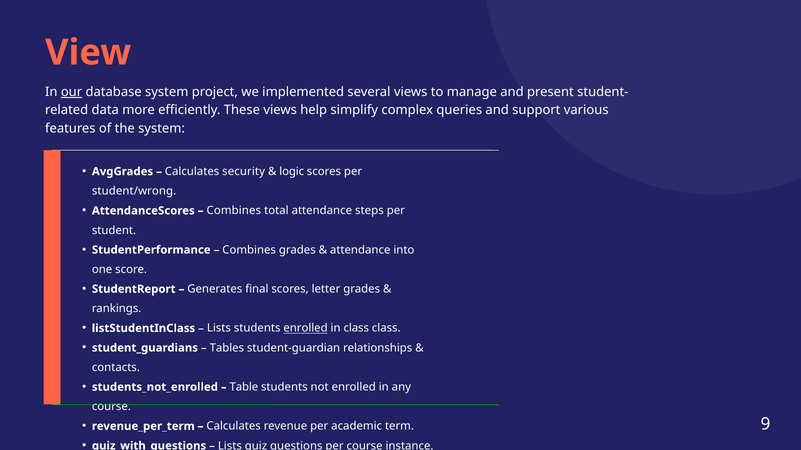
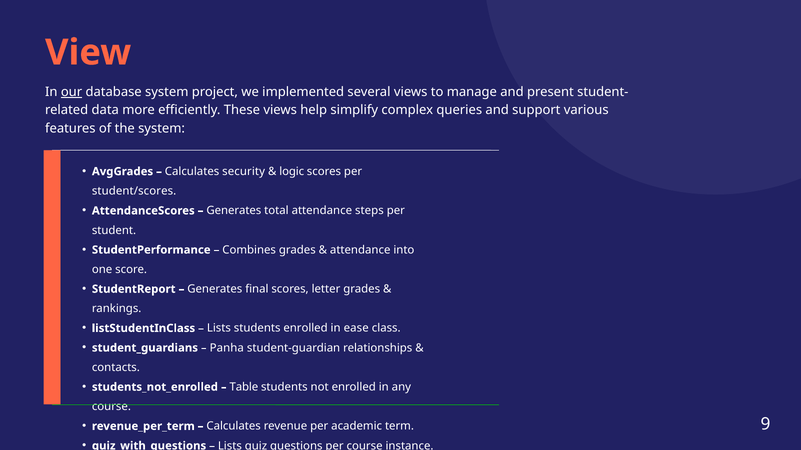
student/wrong: student/wrong -> student/scores
Combines at (234, 211): Combines -> Generates
enrolled at (306, 329) underline: present -> none
in class: class -> ease
Tables: Tables -> Panha
